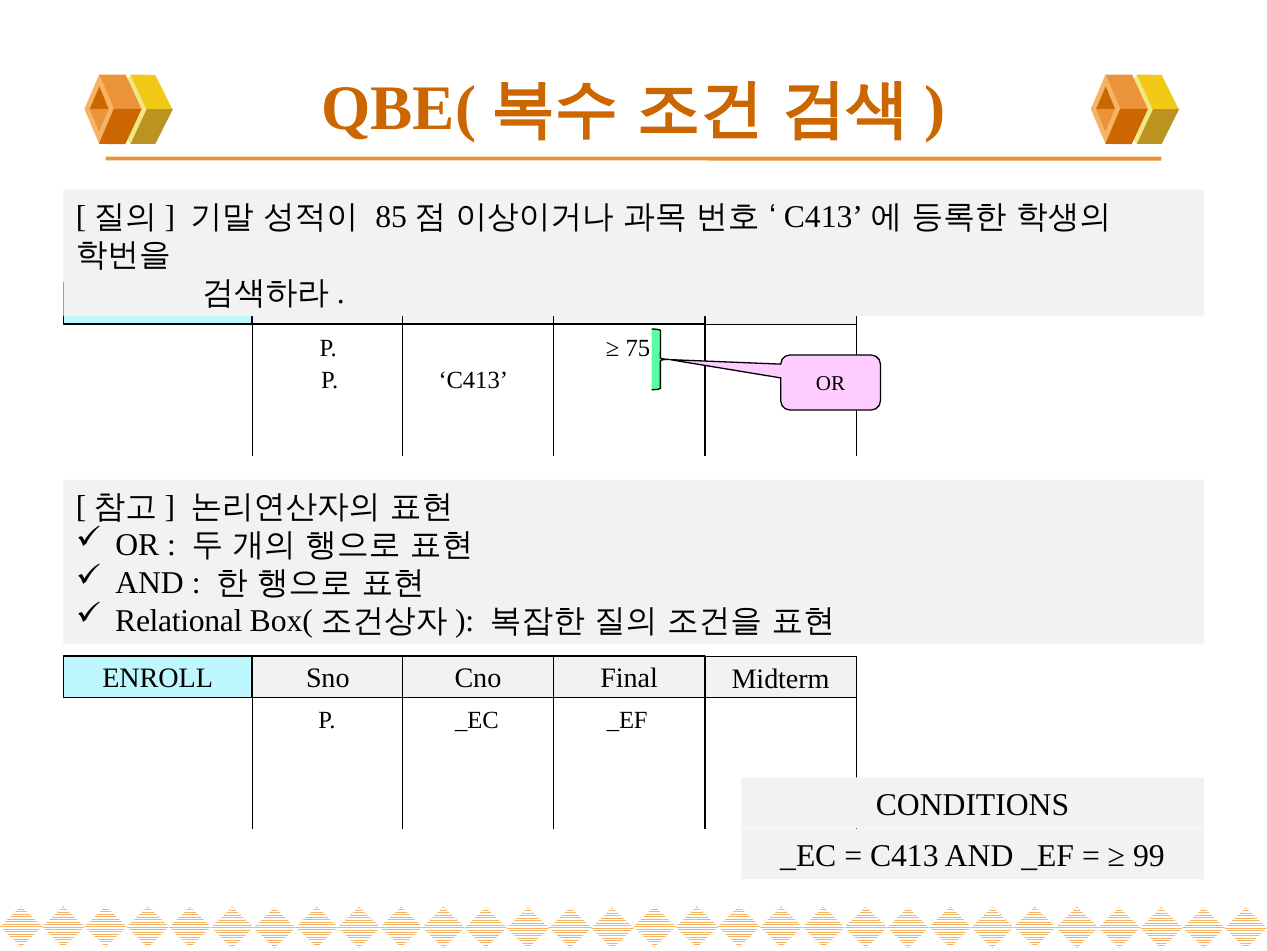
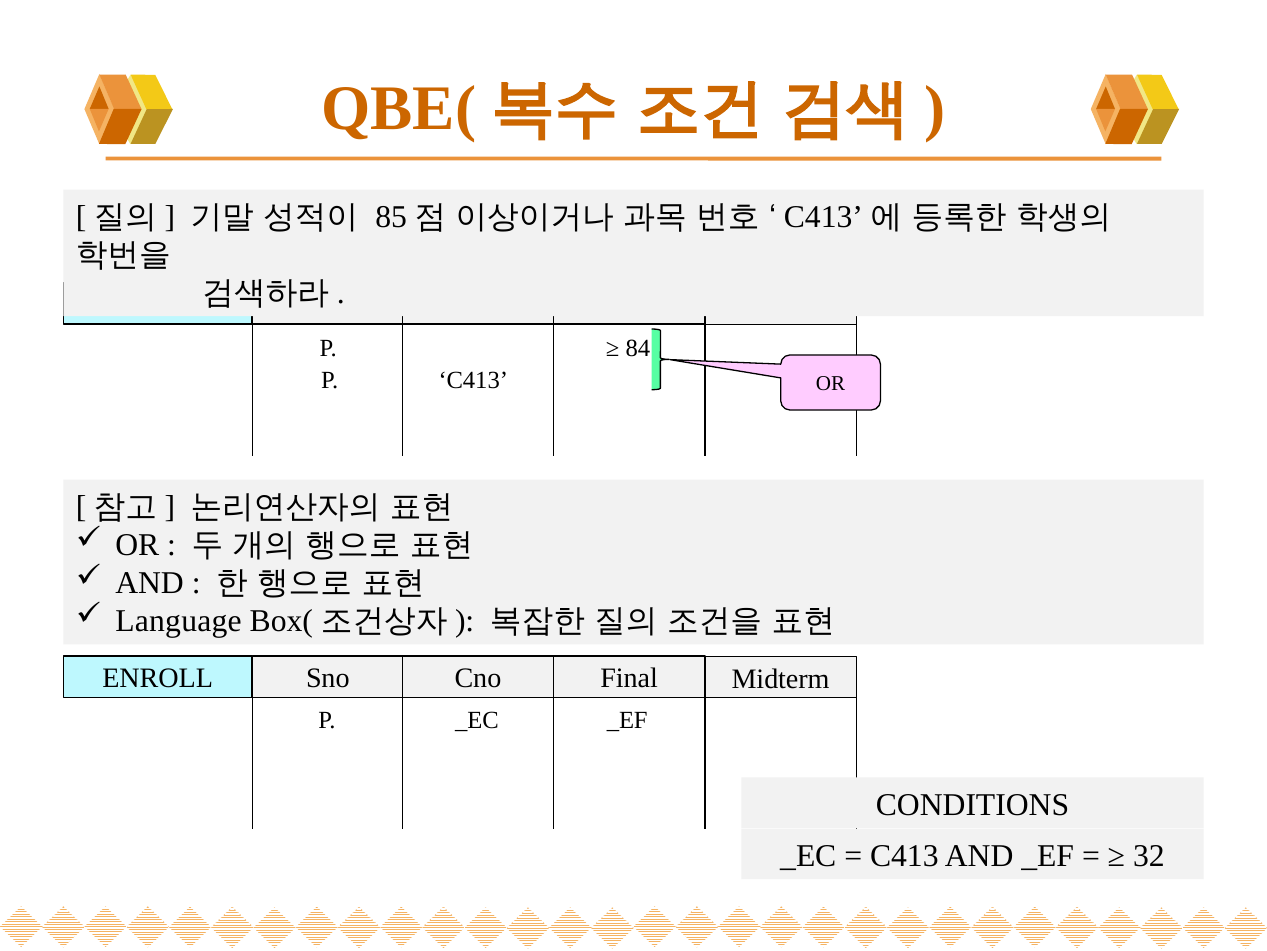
75: 75 -> 84
Relational: Relational -> Language
99: 99 -> 32
